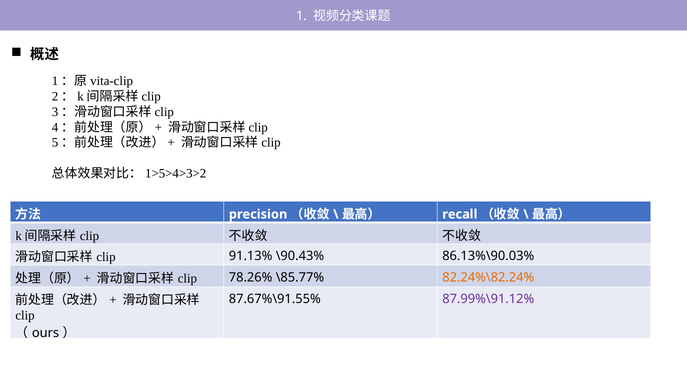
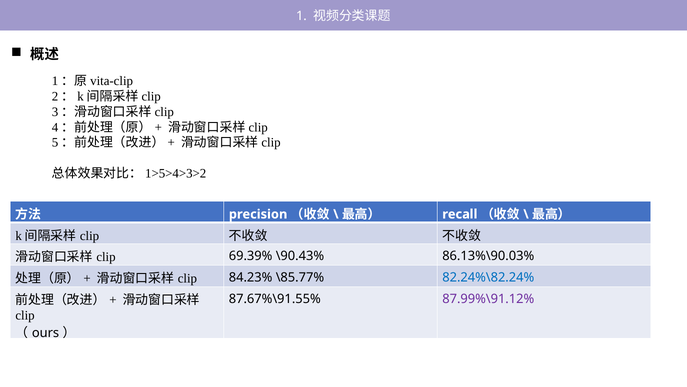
91.13%: 91.13% -> 69.39%
78.26%: 78.26% -> 84.23%
82.24%\82.24% colour: orange -> blue
